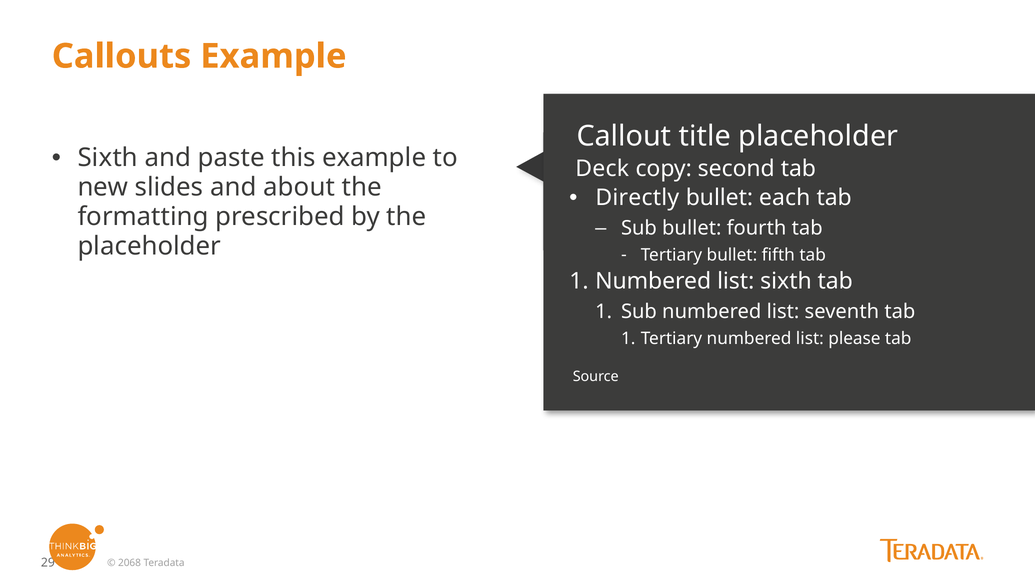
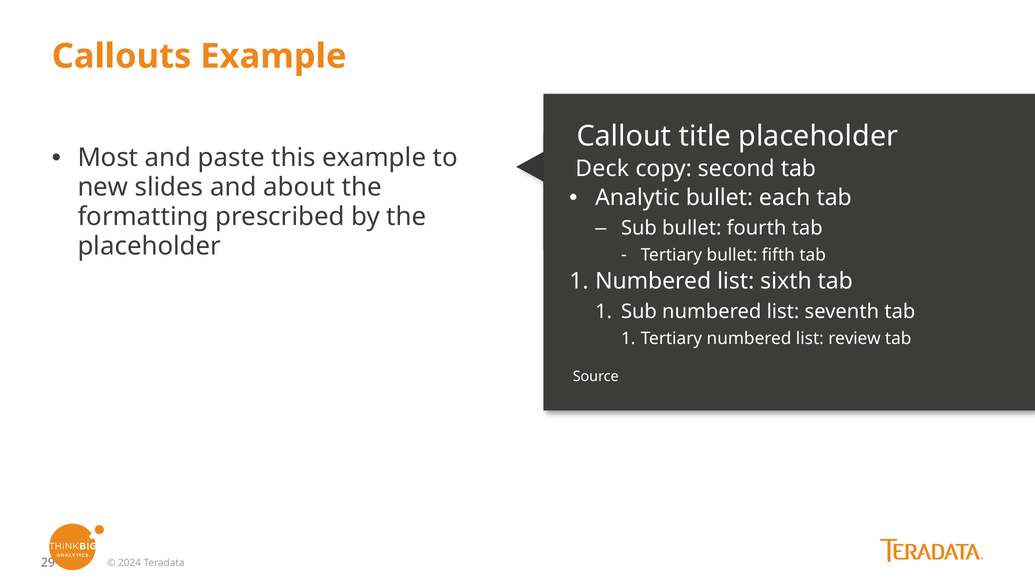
Sixth at (108, 158): Sixth -> Most
Directly: Directly -> Analytic
please: please -> review
2068: 2068 -> 2024
